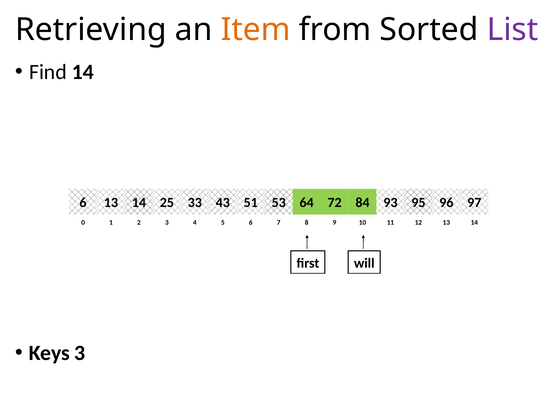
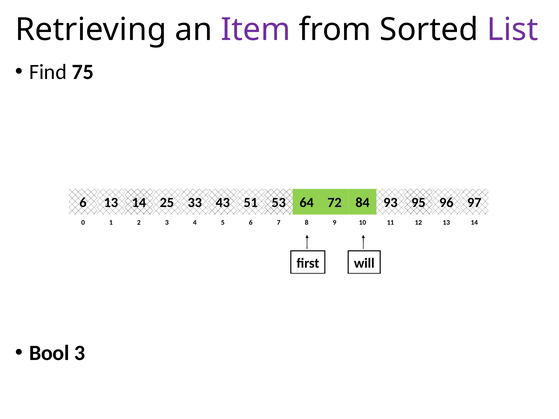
Item colour: orange -> purple
Find 14: 14 -> 75
Keys: Keys -> Bool
